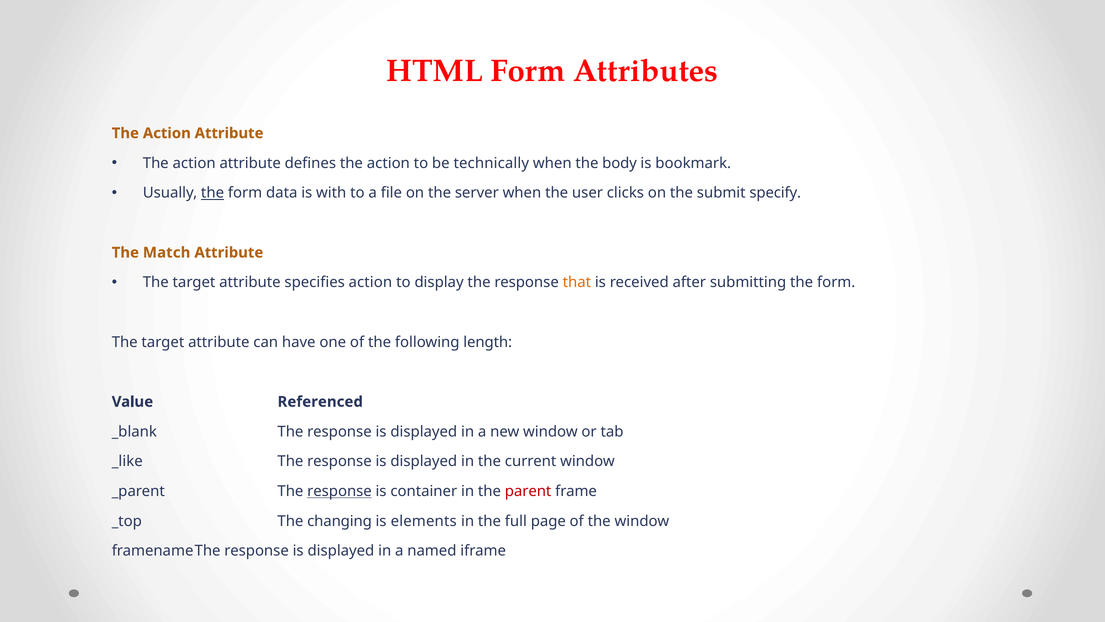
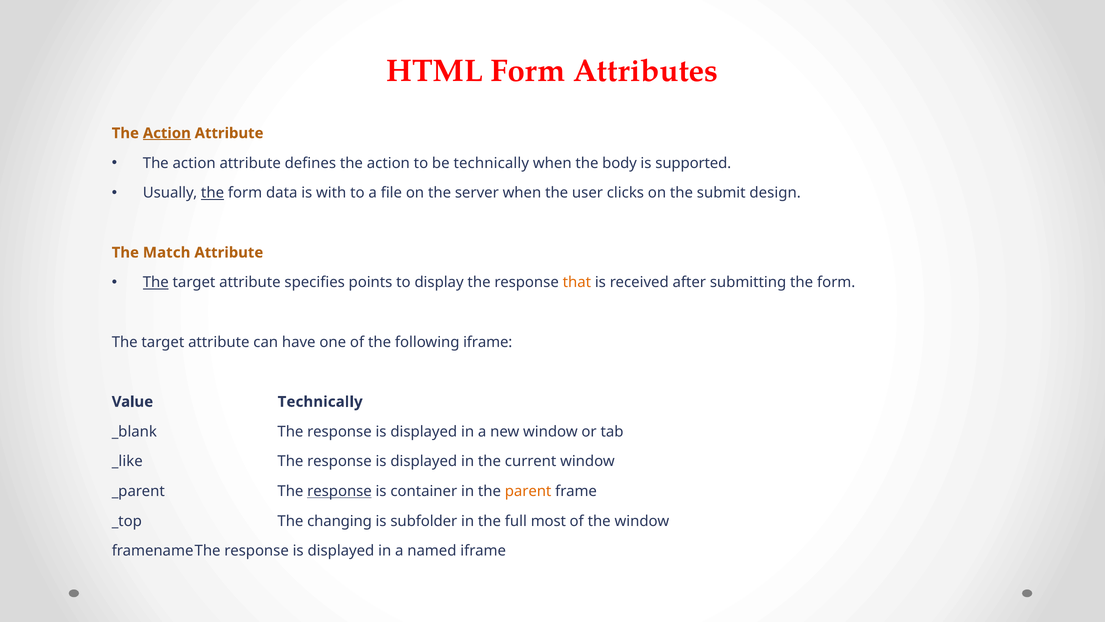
Action at (167, 133) underline: none -> present
bookmark: bookmark -> supported
specify: specify -> design
The at (156, 282) underline: none -> present
specifies action: action -> points
following length: length -> iframe
Value Referenced: Referenced -> Technically
parent colour: red -> orange
elements: elements -> subfolder
page: page -> most
